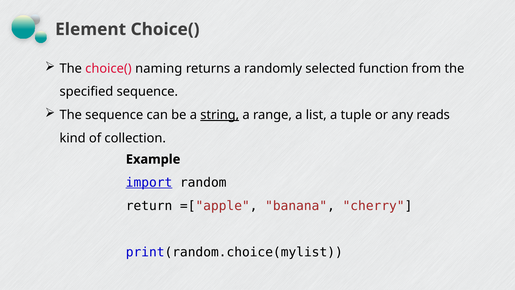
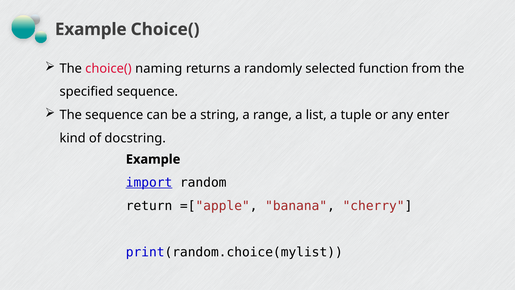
Element at (91, 29): Element -> Example
string underline: present -> none
reads: reads -> enter
collection: collection -> docstring
